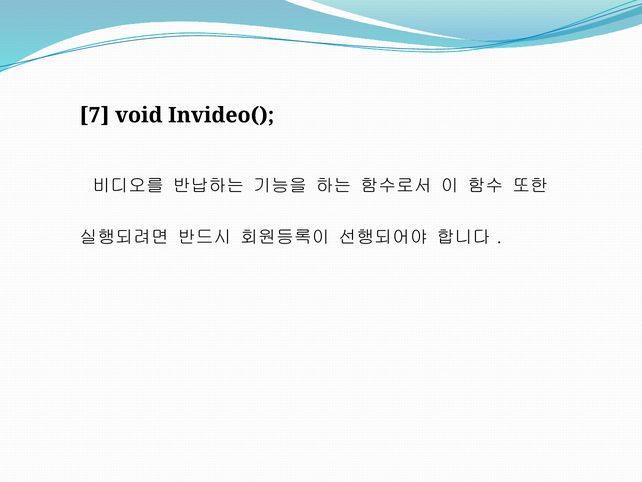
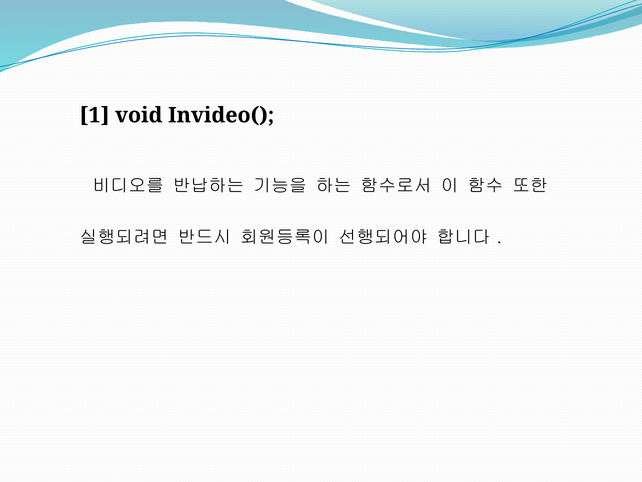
7: 7 -> 1
